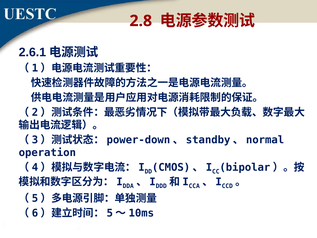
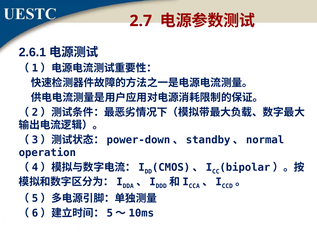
2.8: 2.8 -> 2.7
